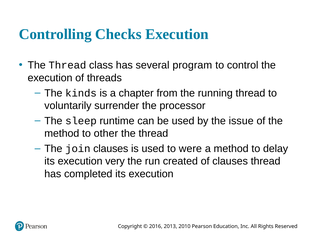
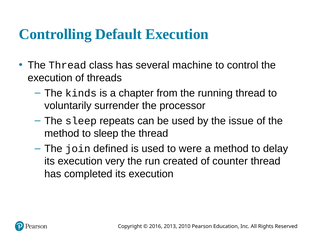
Checks: Checks -> Default
program: program -> machine
runtime: runtime -> repeats
to other: other -> sleep
join clauses: clauses -> defined
of clauses: clauses -> counter
